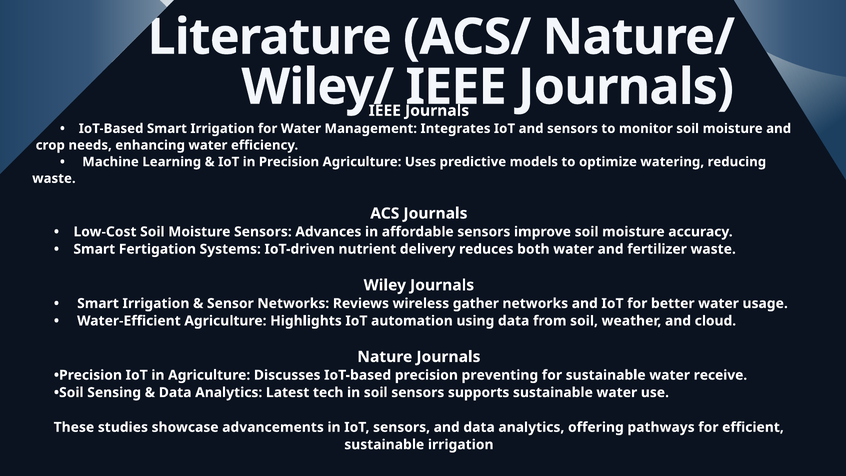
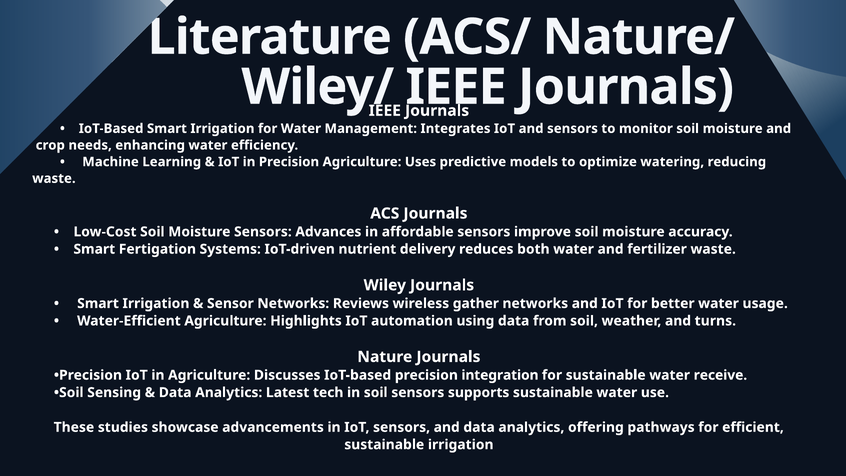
cloud: cloud -> turns
preventing: preventing -> integration
